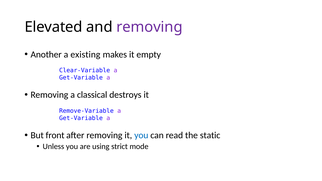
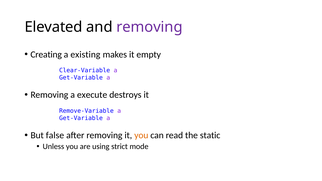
Another: Another -> Creating
classical: classical -> execute
front: front -> false
you at (141, 135) colour: blue -> orange
